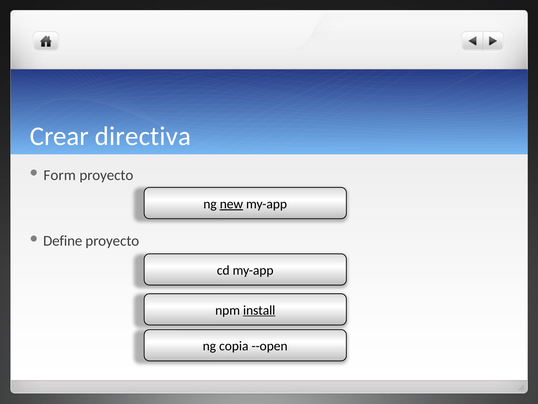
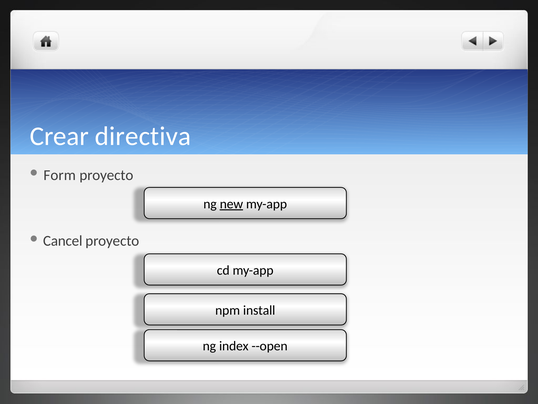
Define: Define -> Cancel
install underline: present -> none
copia: copia -> index
